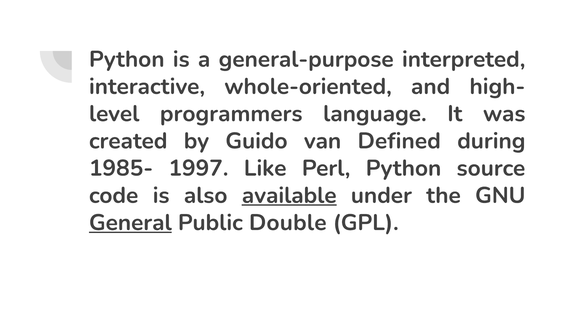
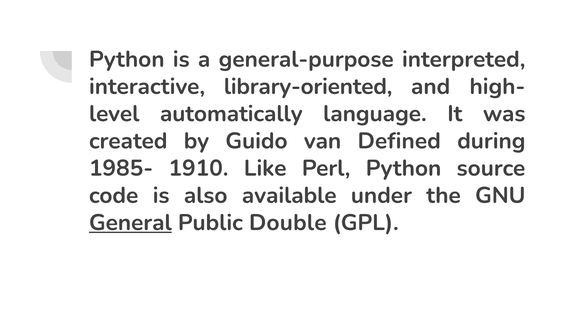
whole-oriented: whole-oriented -> library-oriented
programmers: programmers -> automatically
1997: 1997 -> 1910
available underline: present -> none
